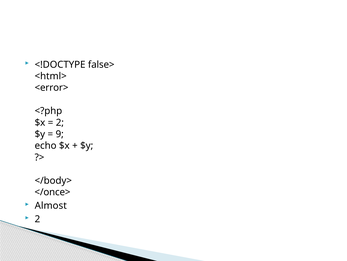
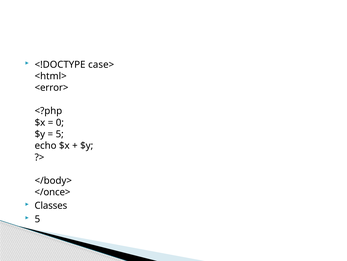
false>: false> -> case>
2 at (60, 122): 2 -> 0
9 at (60, 134): 9 -> 5
Almost: Almost -> Classes
2 at (37, 219): 2 -> 5
